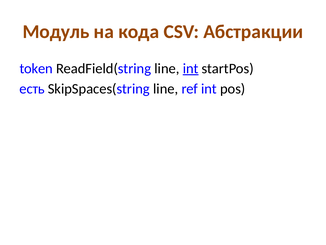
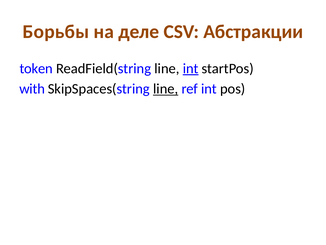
Модуль: Модуль -> Борьбы
кода: кода -> деле
есть: есть -> with
line at (166, 89) underline: none -> present
